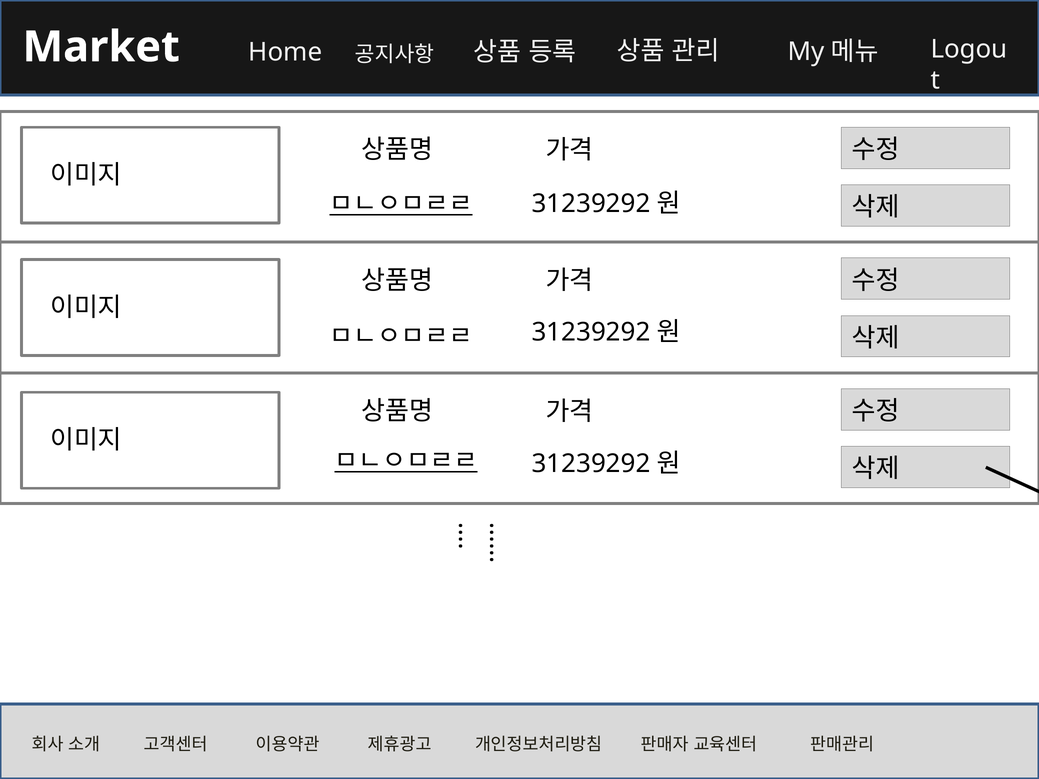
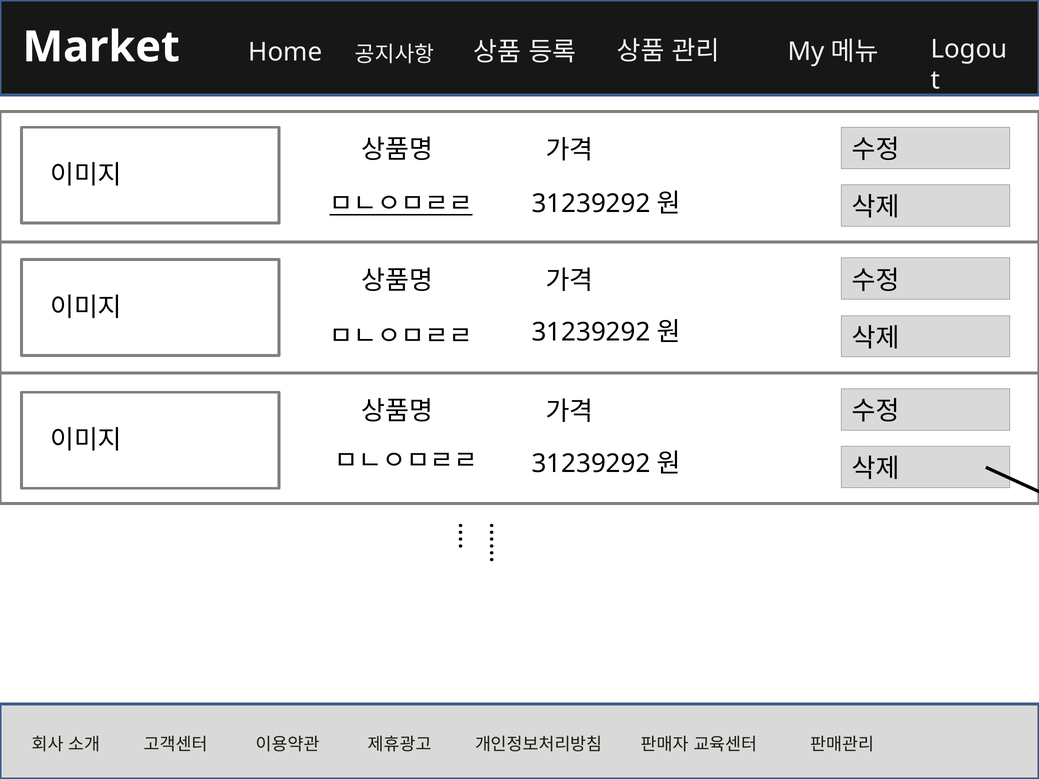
ㅁㄴㅇㅁㄹㄹ at (406, 461) underline: present -> none
